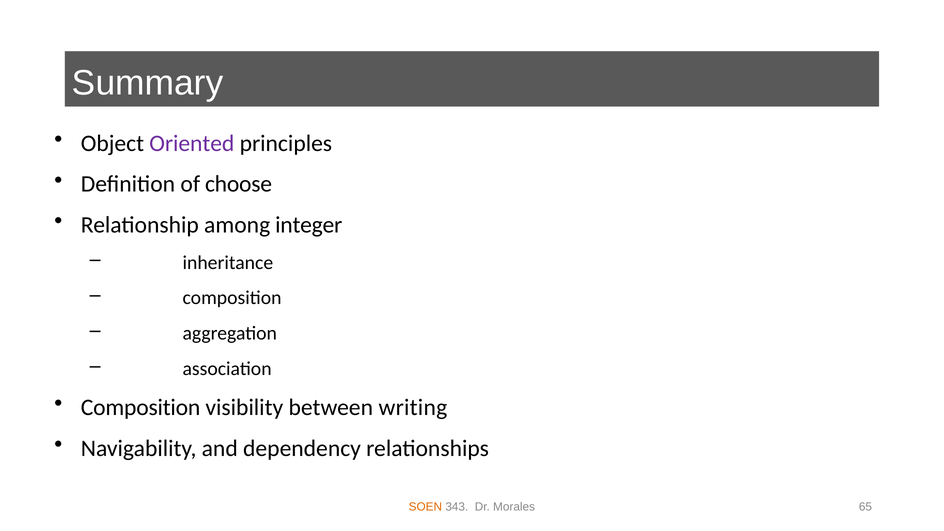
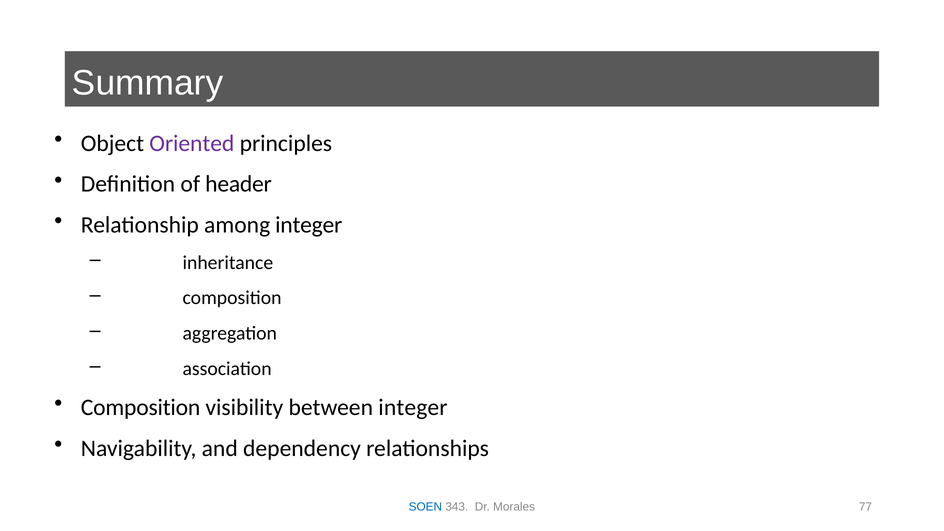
choose: choose -> header
between writing: writing -> integer
SOEN colour: orange -> blue
65: 65 -> 77
